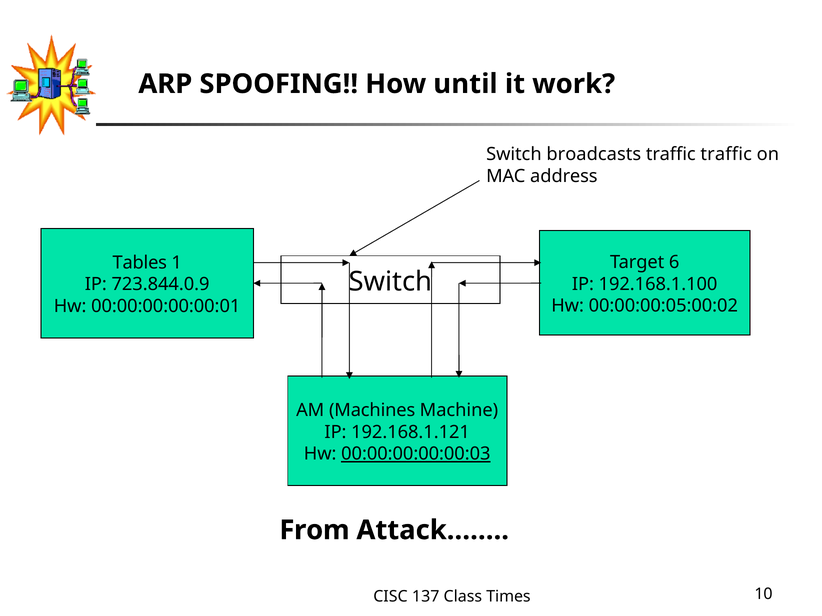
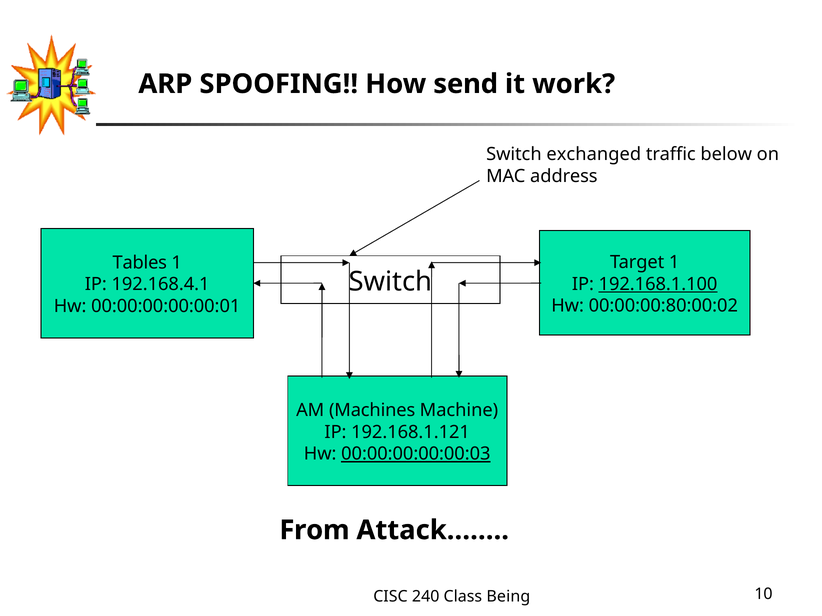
until: until -> send
broadcasts: broadcasts -> exchanged
traffic traffic: traffic -> below
Target 6: 6 -> 1
192.168.1.100 underline: none -> present
723.844.0.9: 723.844.0.9 -> 192.168.4.1
00:00:00:05:00:02: 00:00:00:05:00:02 -> 00:00:00:80:00:02
137: 137 -> 240
Times: Times -> Being
